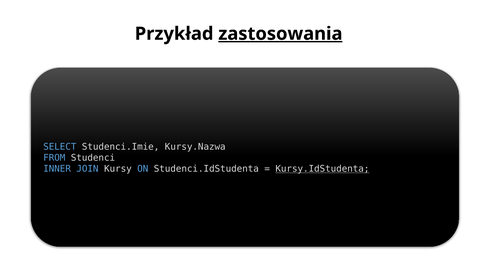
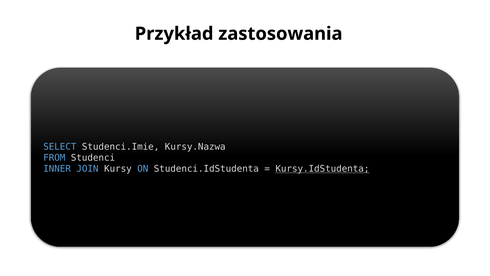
zastosowania underline: present -> none
